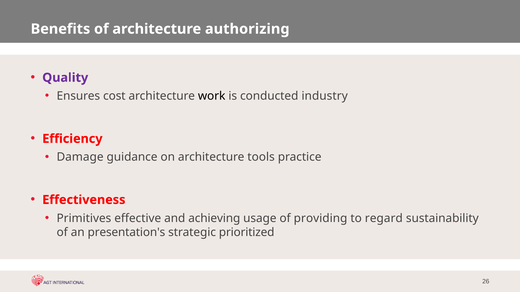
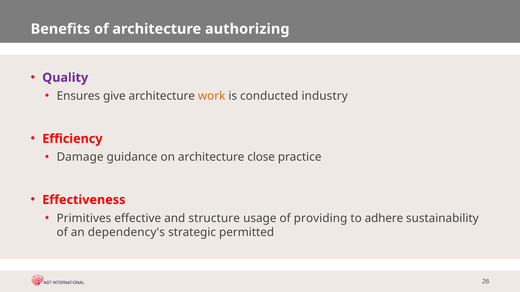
cost: cost -> give
work colour: black -> orange
tools: tools -> close
achieving: achieving -> structure
regard: regard -> adhere
presentation's: presentation's -> dependency's
prioritized: prioritized -> permitted
